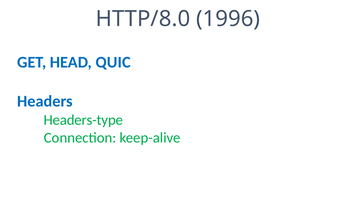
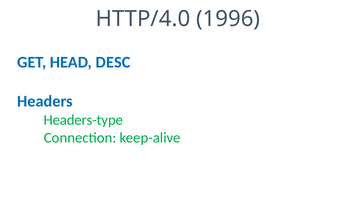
HTTP/8.0: HTTP/8.0 -> HTTP/4.0
QUIC: QUIC -> DESC
